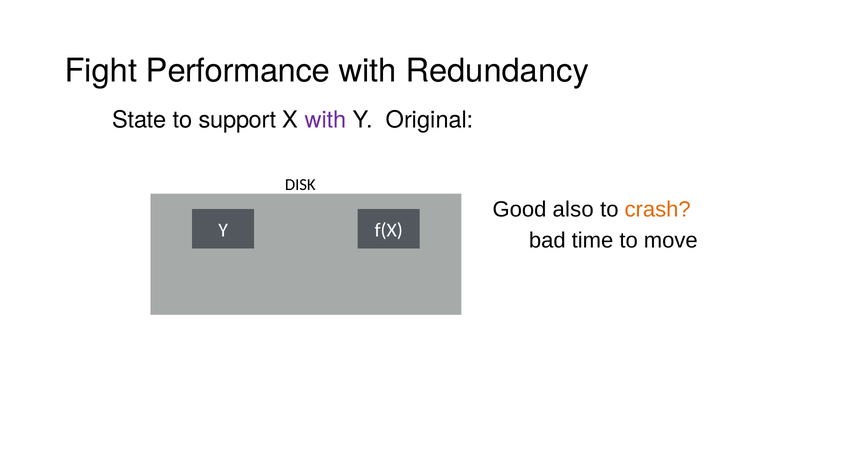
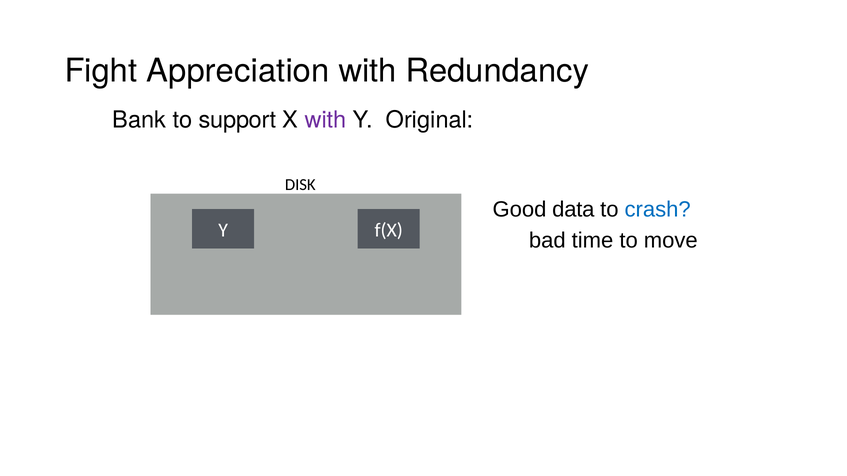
Performance: Performance -> Appreciation
State: State -> Bank
also: also -> data
crash colour: orange -> blue
